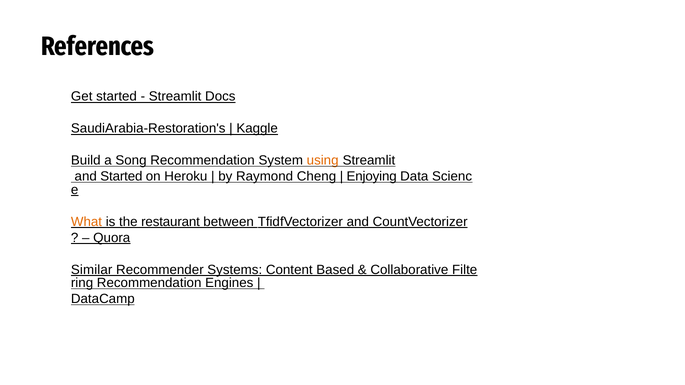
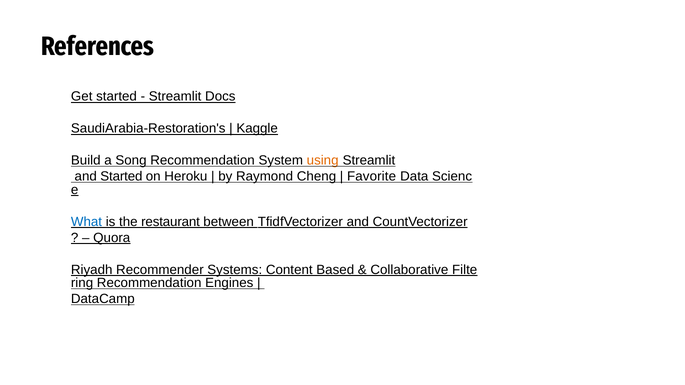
Enjoying: Enjoying -> Favorite
What colour: orange -> blue
Similar: Similar -> Riyadh
